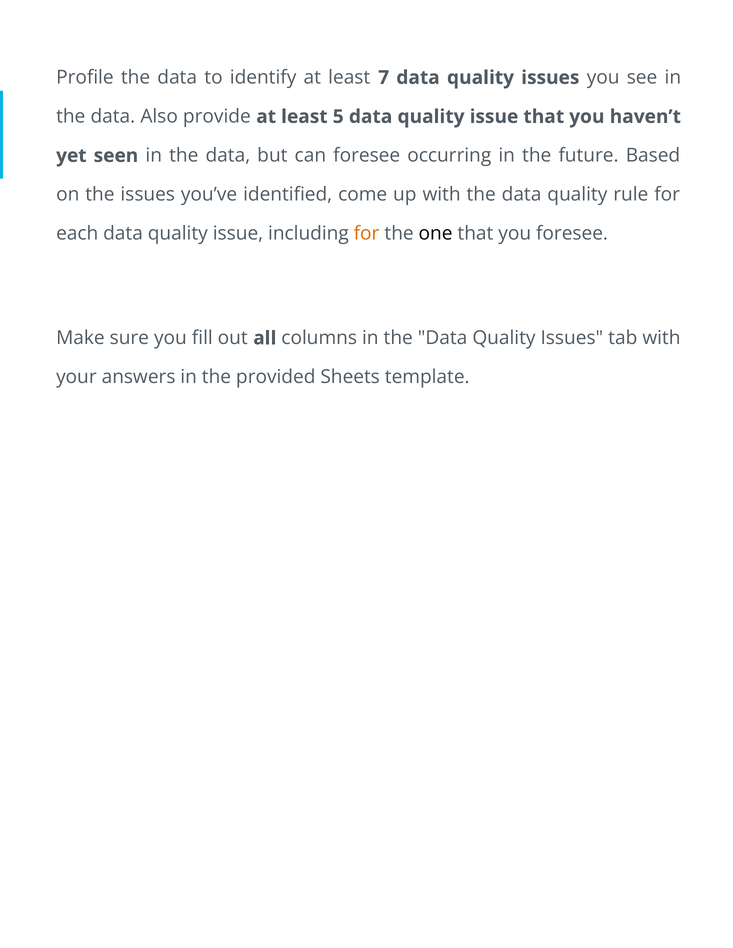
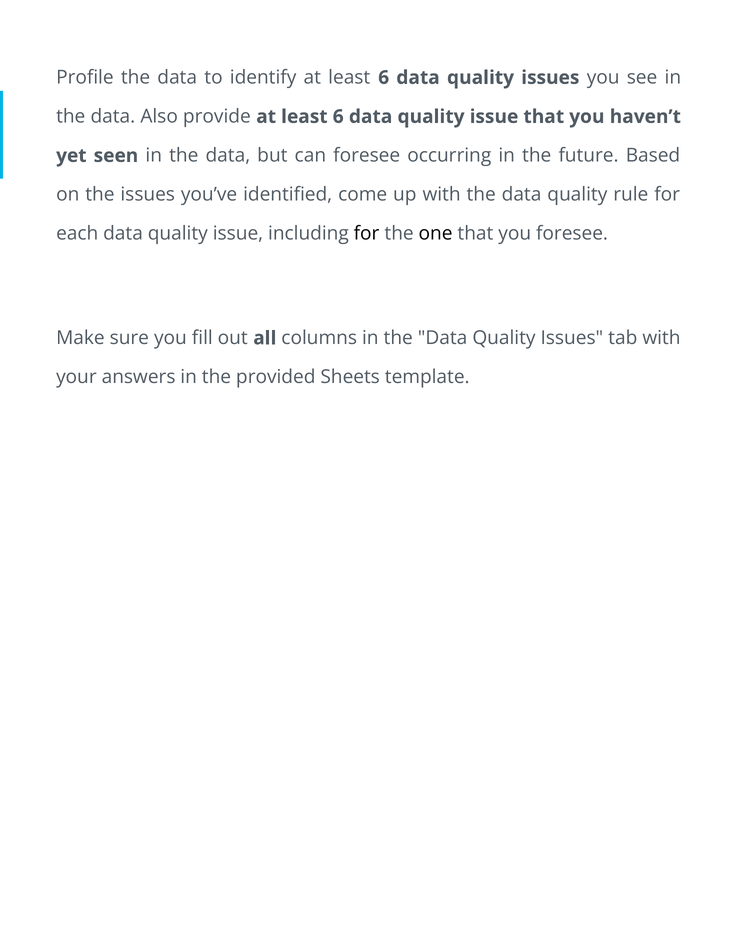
identify at least 7: 7 -> 6
provide at least 5: 5 -> 6
for at (367, 234) colour: orange -> black
